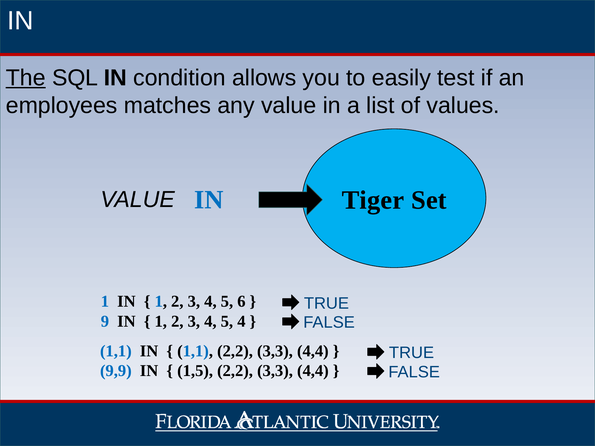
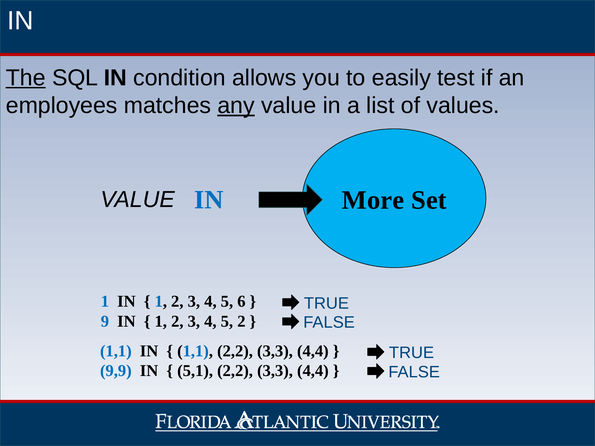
any underline: none -> present
Tiger: Tiger -> More
5 4: 4 -> 2
1,5: 1,5 -> 5,1
